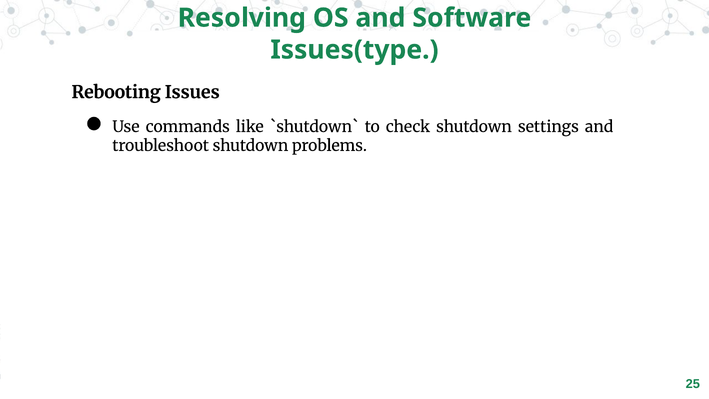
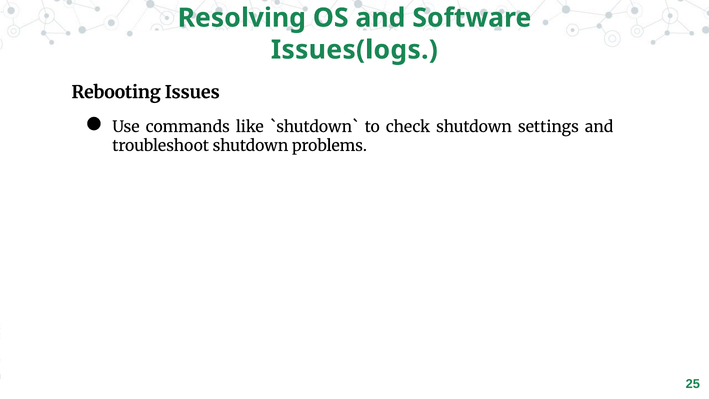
Issues(type: Issues(type -> Issues(logs
